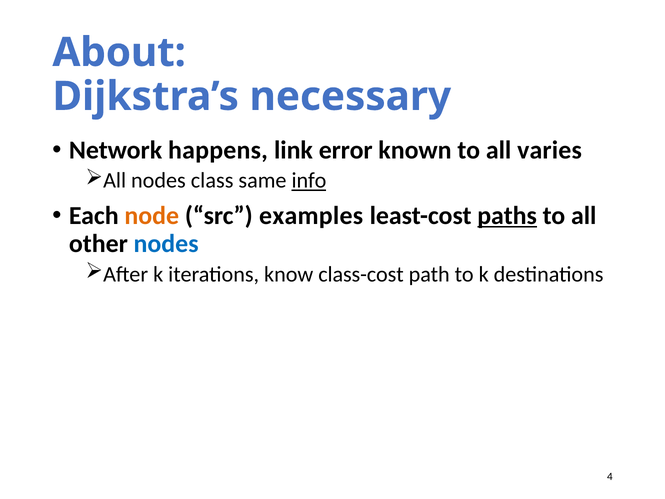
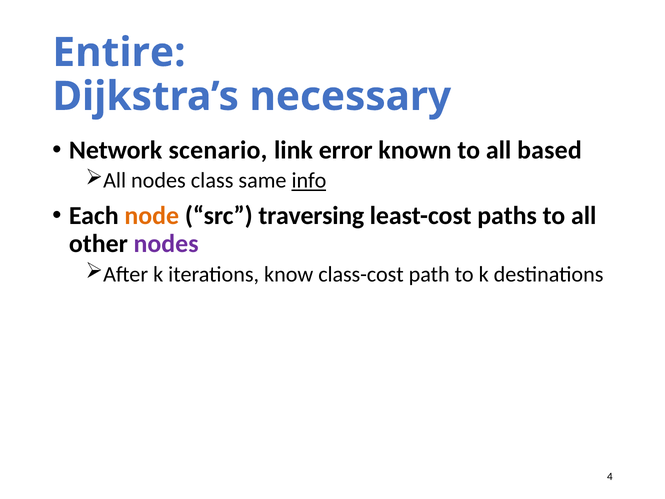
About: About -> Entire
happens: happens -> scenario
varies: varies -> based
examples: examples -> traversing
paths underline: present -> none
nodes at (166, 244) colour: blue -> purple
